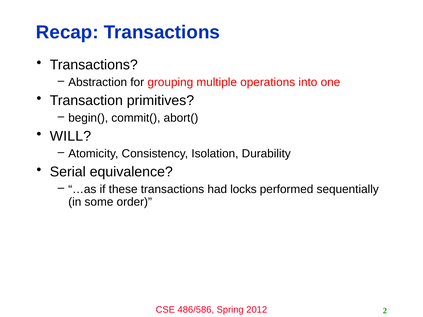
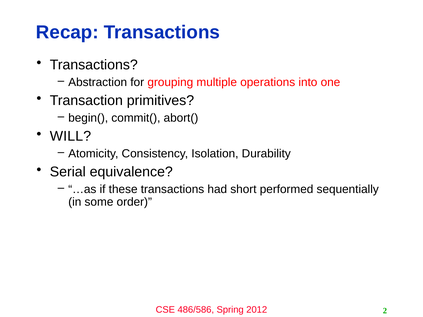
locks: locks -> short
